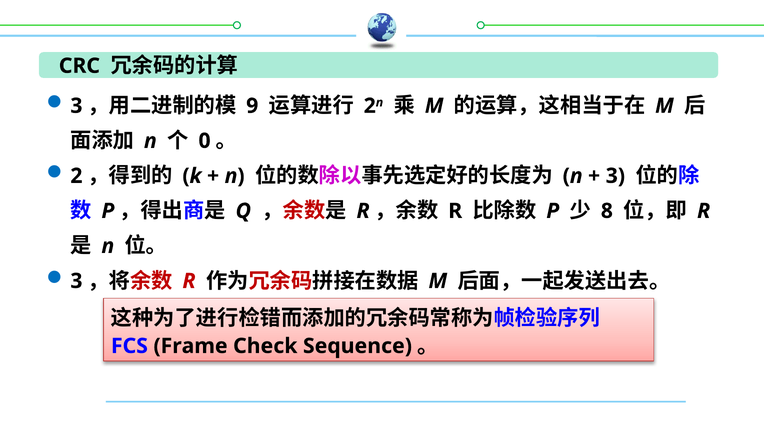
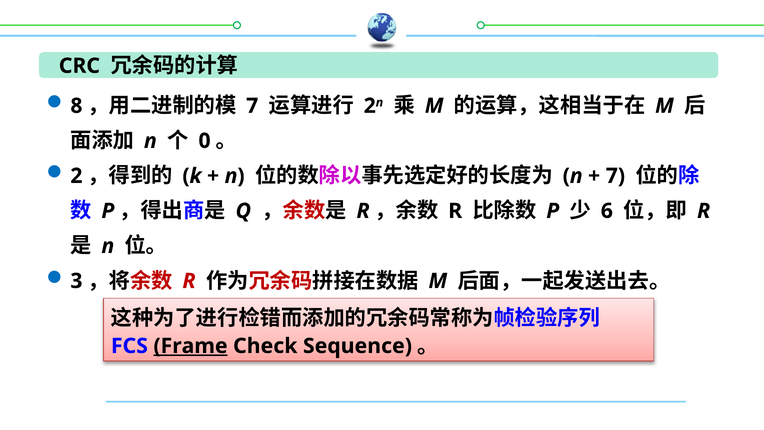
3 at (76, 106): 3 -> 8
9 at (252, 106): 9 -> 7
3 at (615, 176): 3 -> 7
8: 8 -> 6
Frame underline: none -> present
